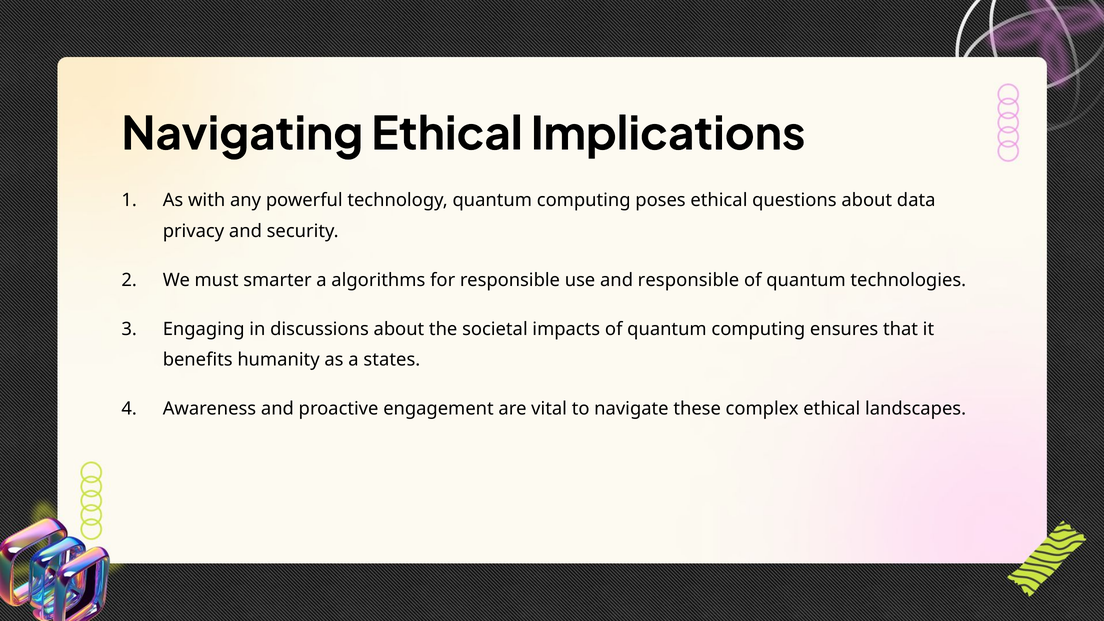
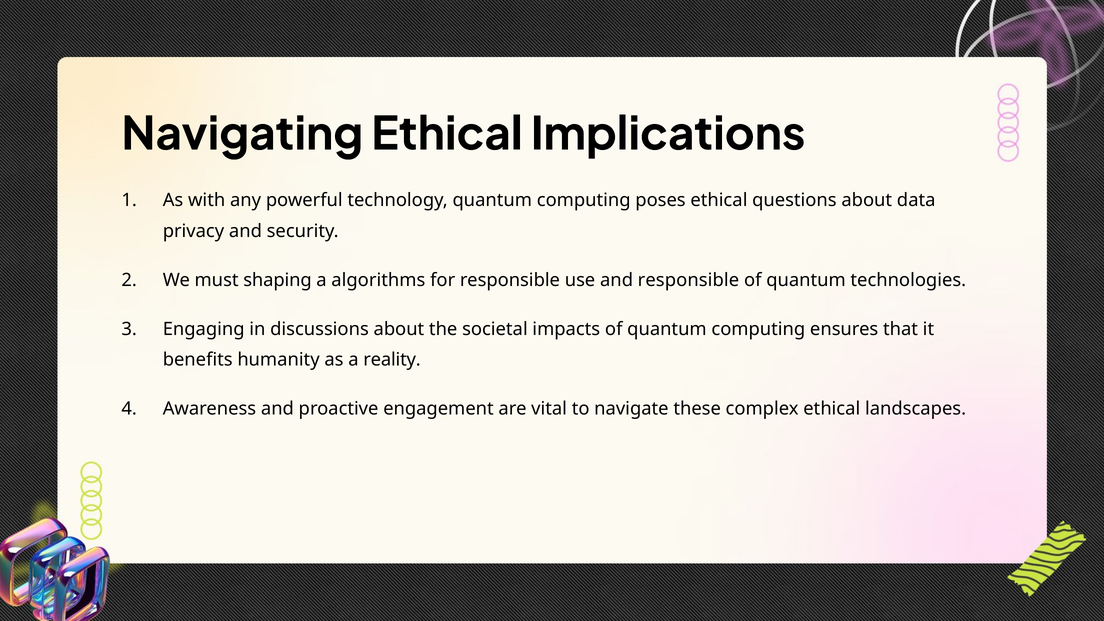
smarter: smarter -> shaping
states: states -> reality
